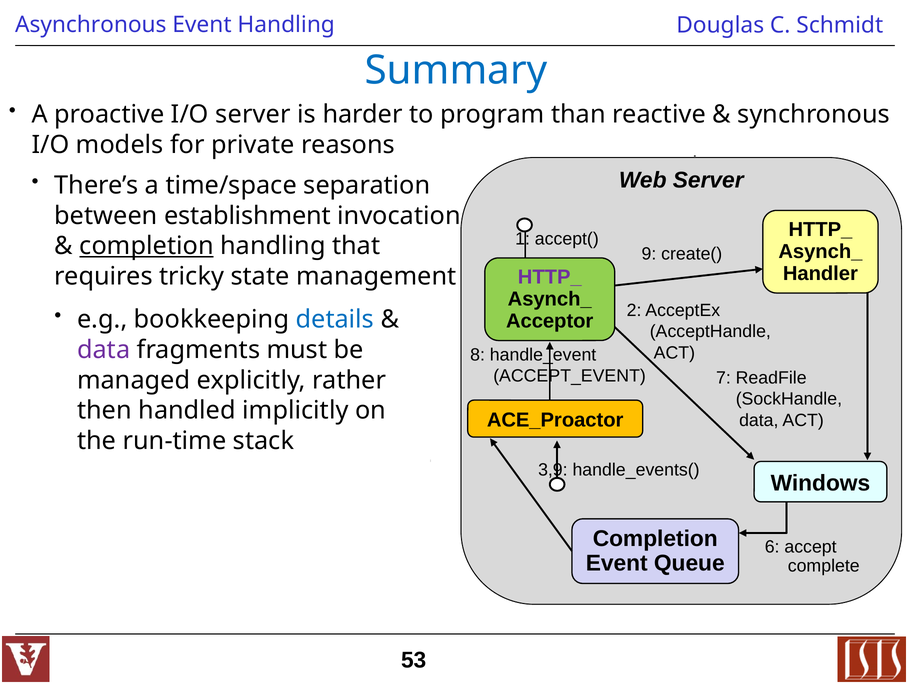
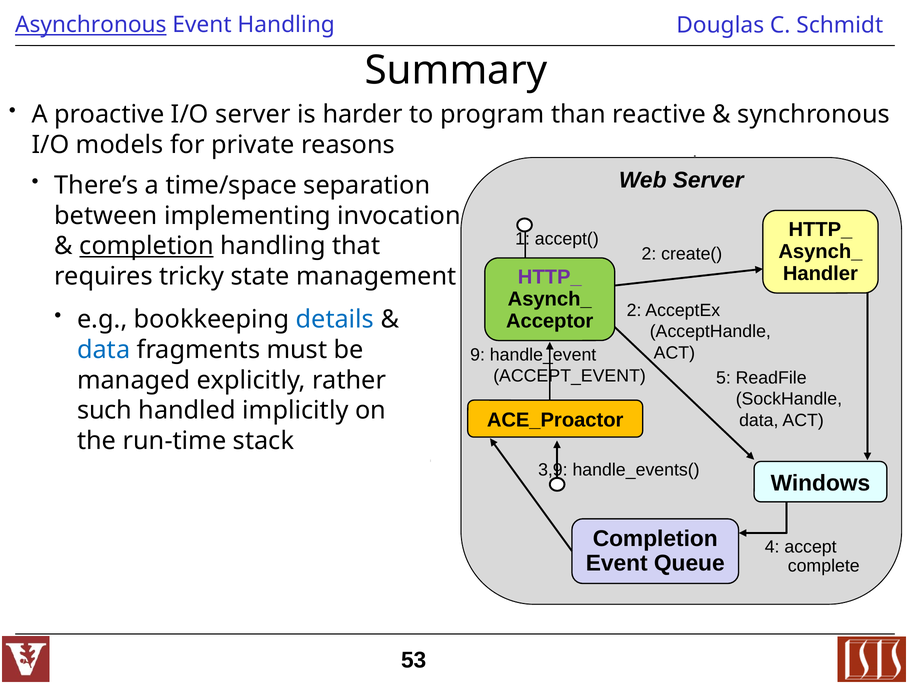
Asynchronous underline: none -> present
Summary colour: blue -> black
establishment: establishment -> implementing
9 at (649, 254): 9 -> 2
data at (104, 350) colour: purple -> blue
8: 8 -> 9
7: 7 -> 5
then: then -> such
6: 6 -> 4
